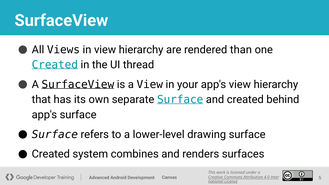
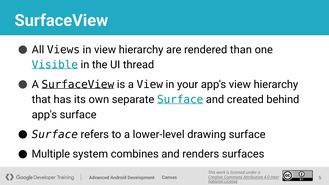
Created at (55, 65): Created -> Visible
Created at (51, 154): Created -> Multiple
